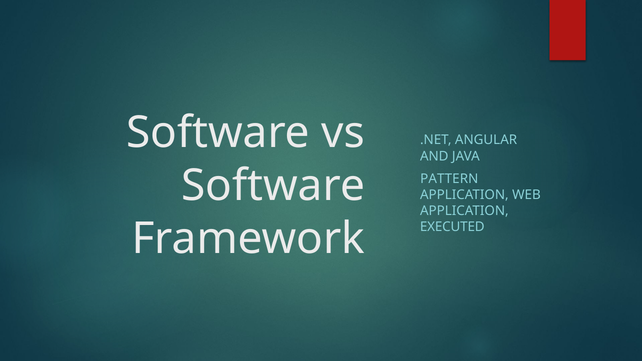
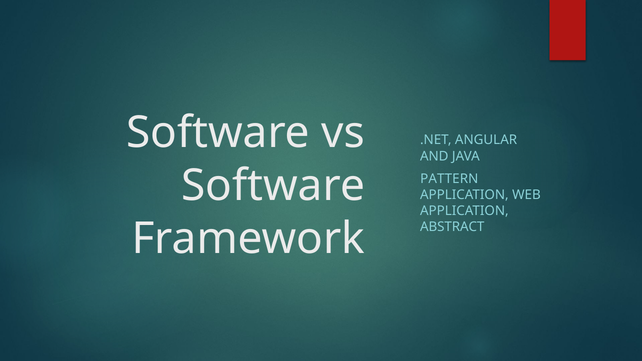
EXECUTED: EXECUTED -> ABSTRACT
